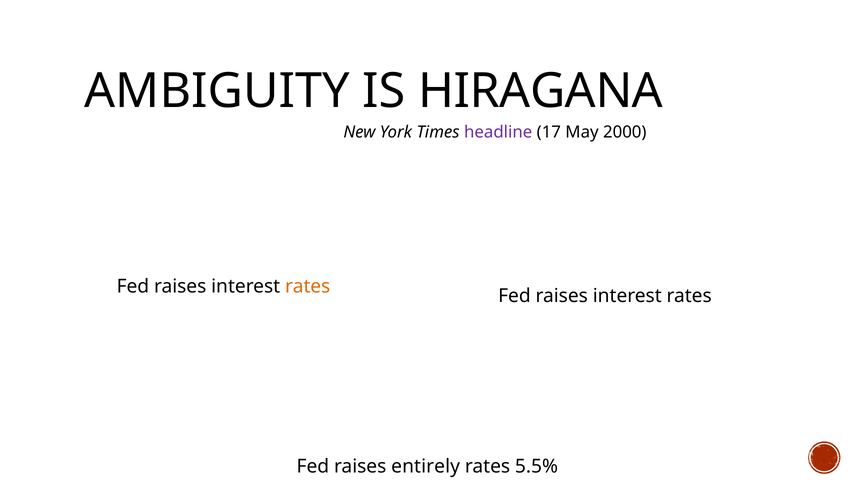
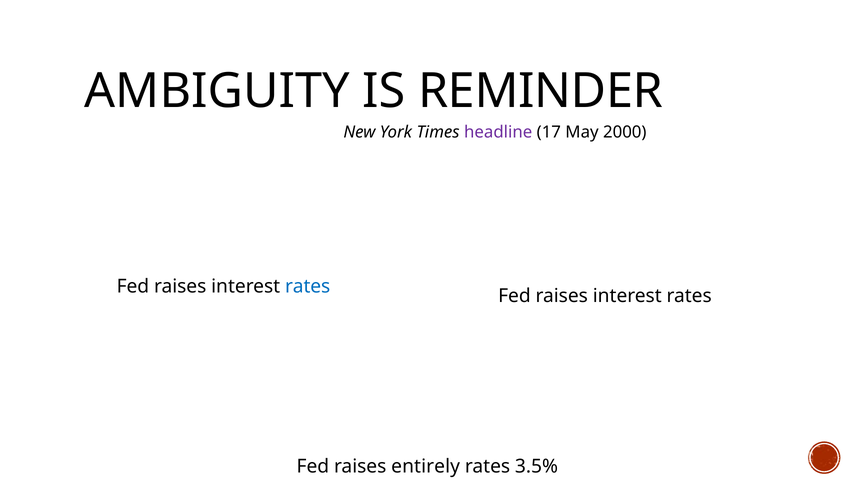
HIRAGANA: HIRAGANA -> REMINDER
rates at (308, 286) colour: orange -> blue
5.5%: 5.5% -> 3.5%
